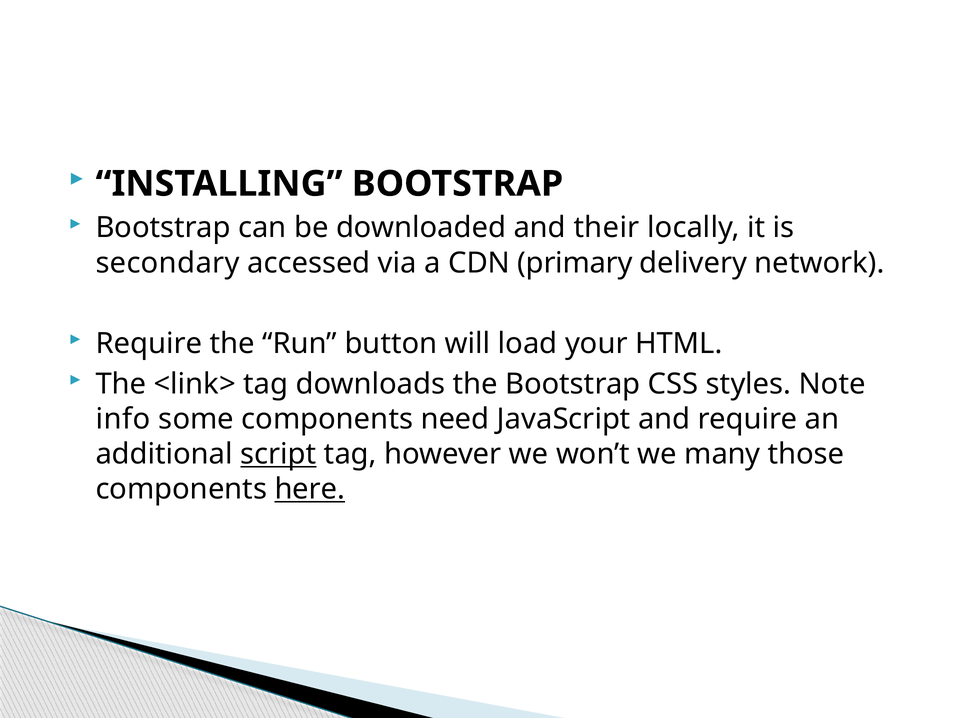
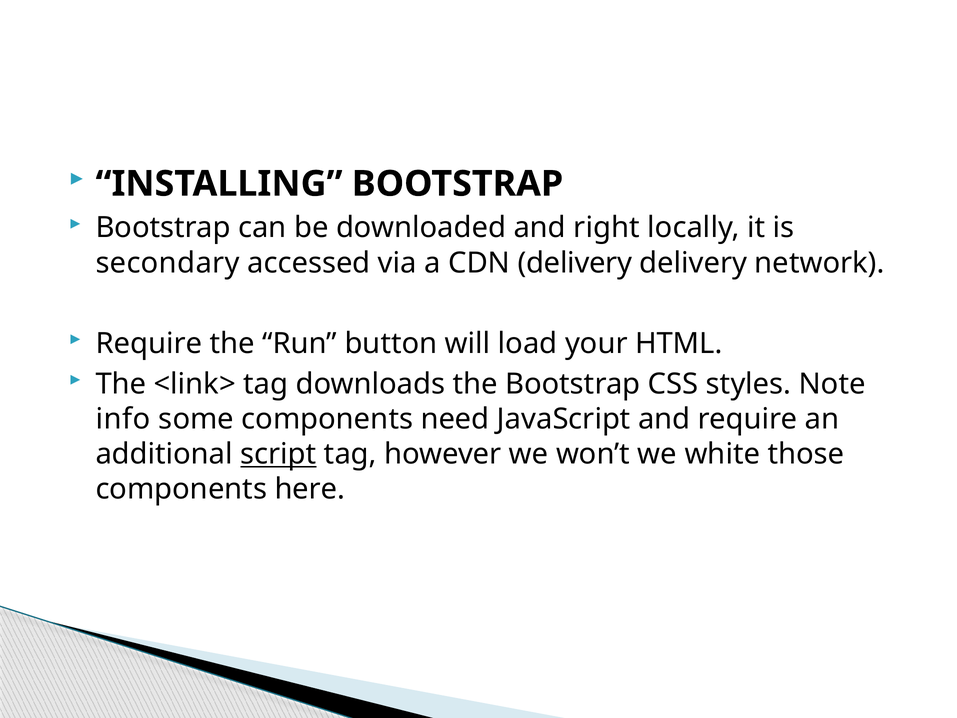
their: their -> right
CDN primary: primary -> delivery
many: many -> white
here underline: present -> none
